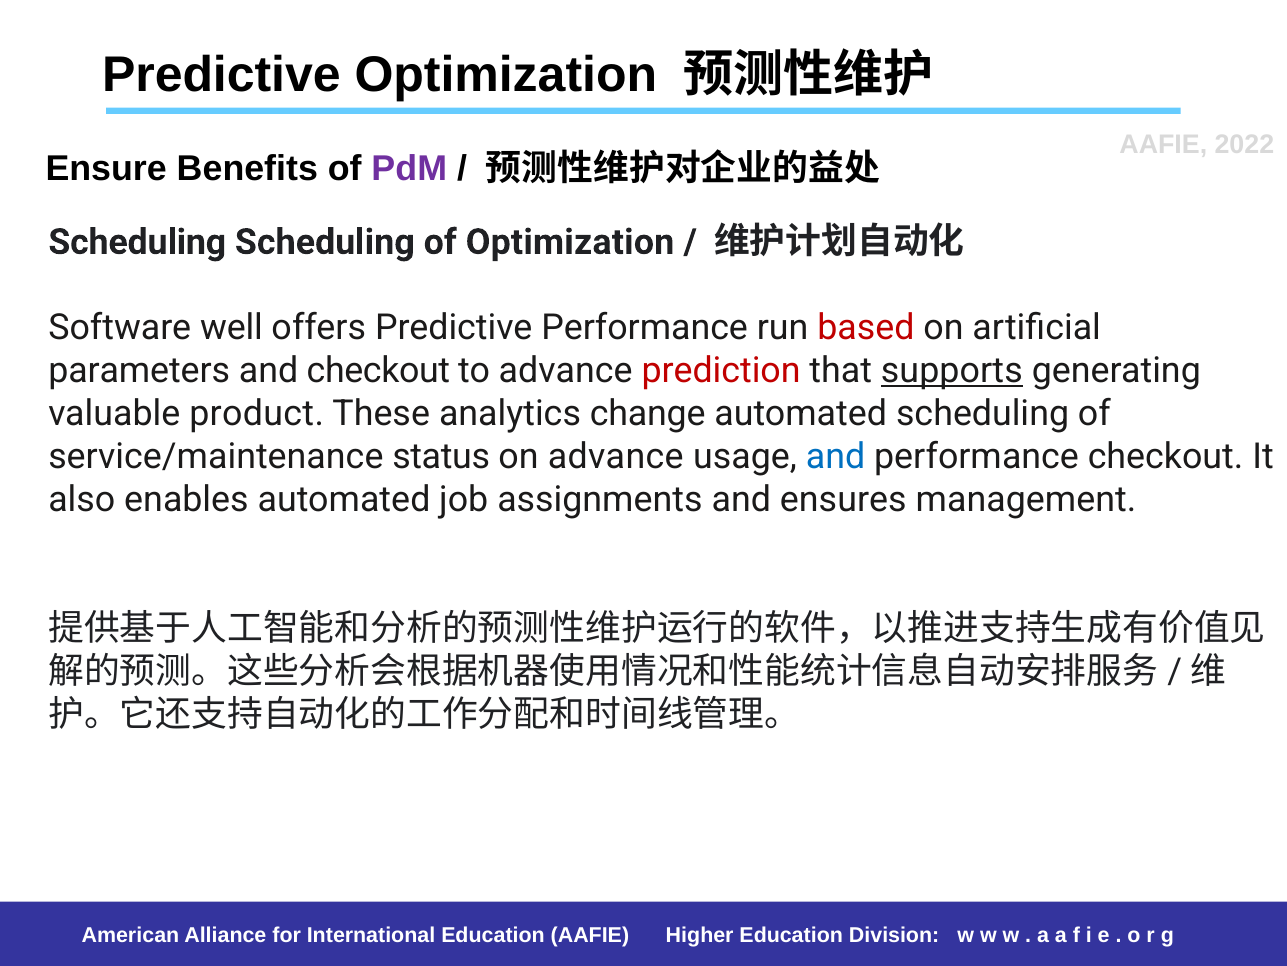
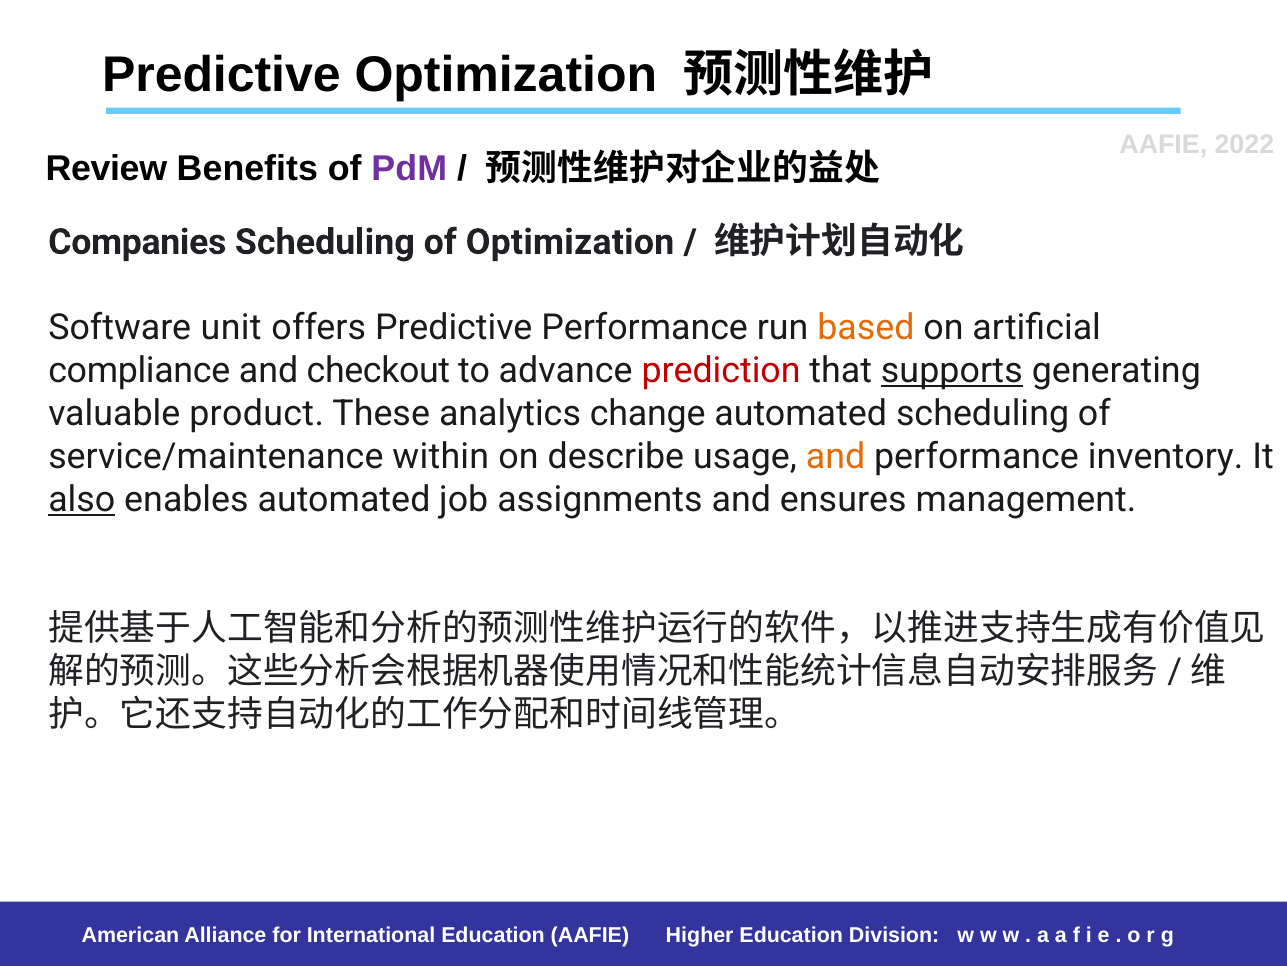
Ensure: Ensure -> Review
Scheduling at (137, 242): Scheduling -> Companies
well: well -> unit
based colour: red -> orange
parameters: parameters -> compliance
status: status -> within
on advance: advance -> describe
and at (836, 456) colour: blue -> orange
performance checkout: checkout -> inventory
also underline: none -> present
